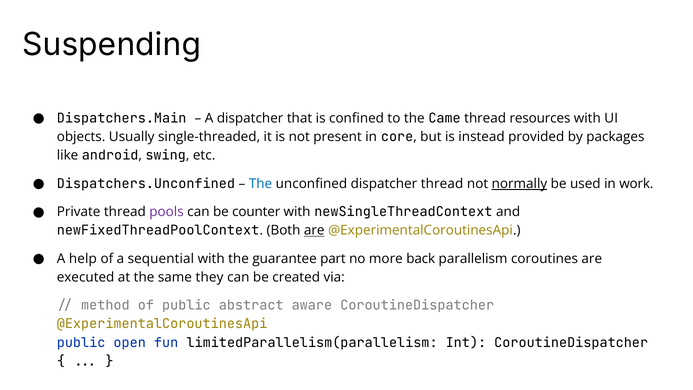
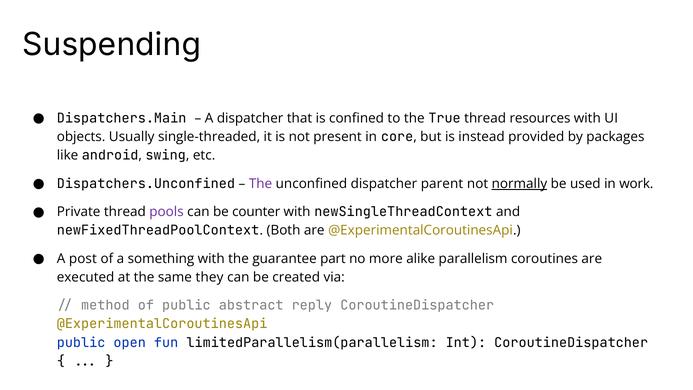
Came: Came -> True
The at (261, 184) colour: blue -> purple
dispatcher thread: thread -> parent
are at (314, 230) underline: present -> none
help: help -> post
sequential: sequential -> something
back: back -> alike
aware: aware -> reply
